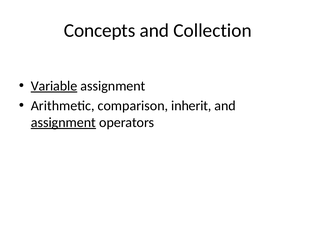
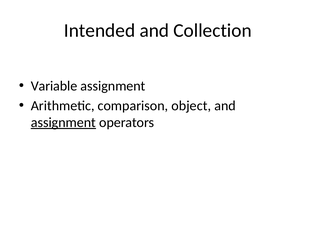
Concepts: Concepts -> Intended
Variable underline: present -> none
inherit: inherit -> object
